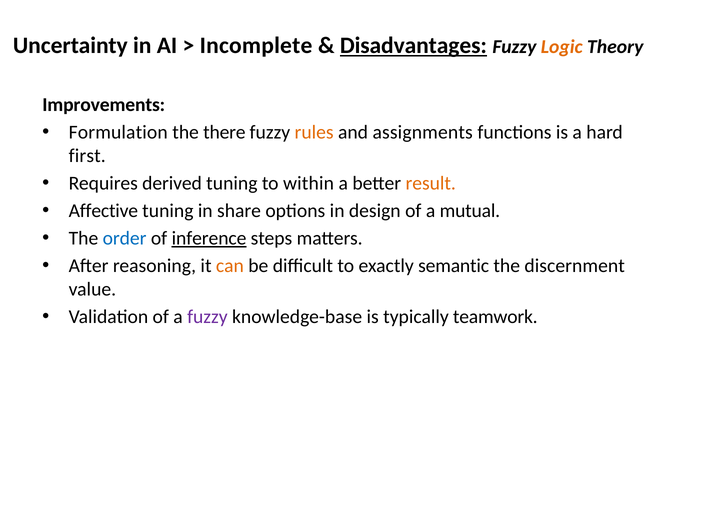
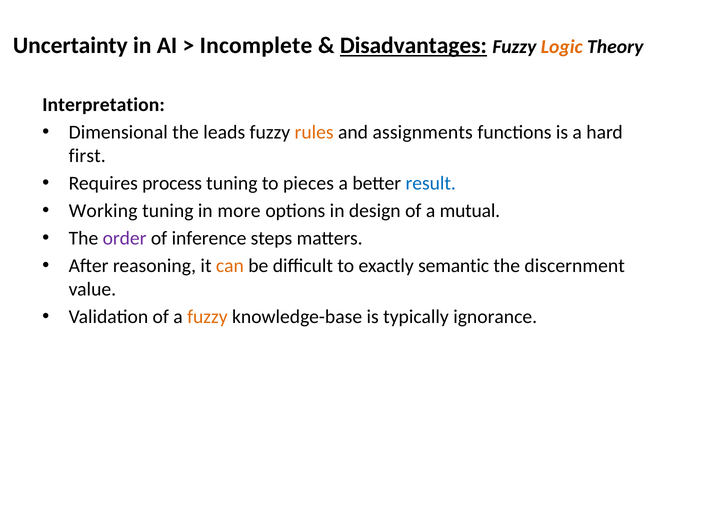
Improvements: Improvements -> Interpretation
Formulation: Formulation -> Dimensional
there: there -> leads
derived: derived -> process
within: within -> pieces
result colour: orange -> blue
Affective: Affective -> Working
share: share -> more
order colour: blue -> purple
inference underline: present -> none
fuzzy at (207, 317) colour: purple -> orange
teamwork: teamwork -> ignorance
